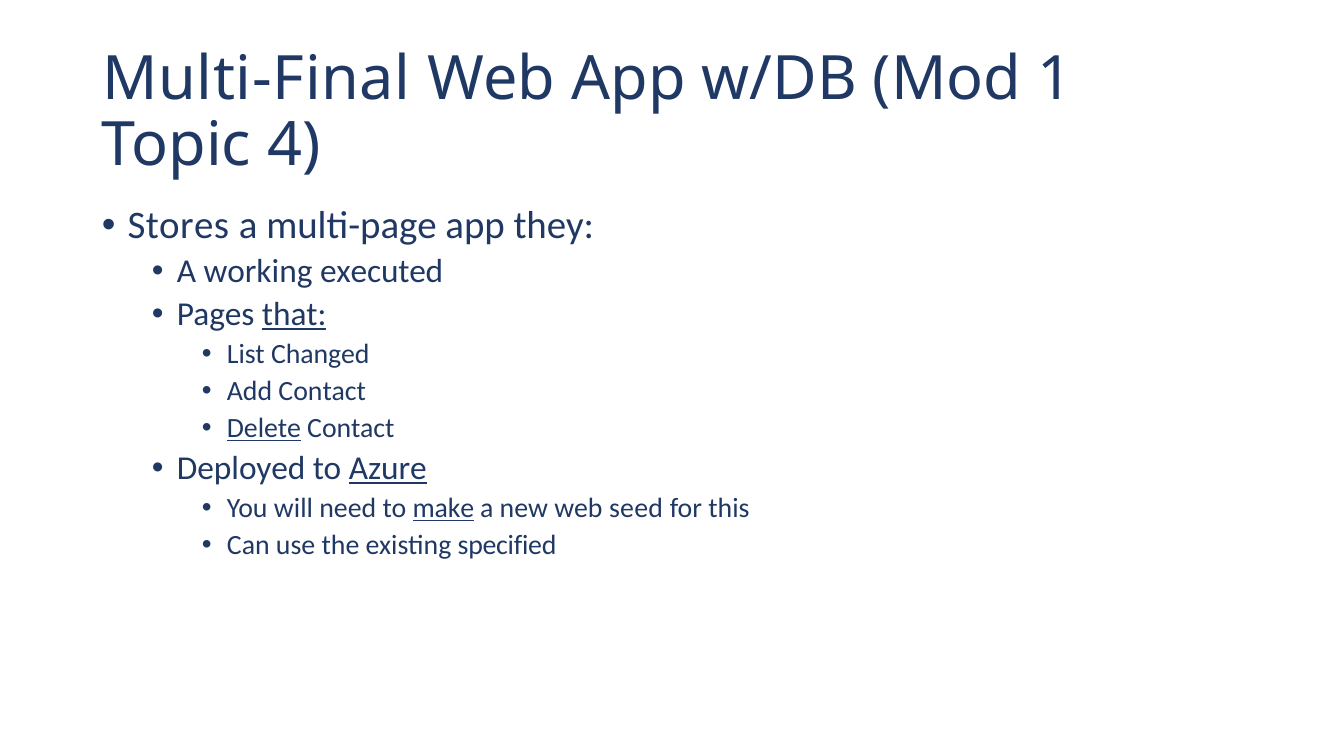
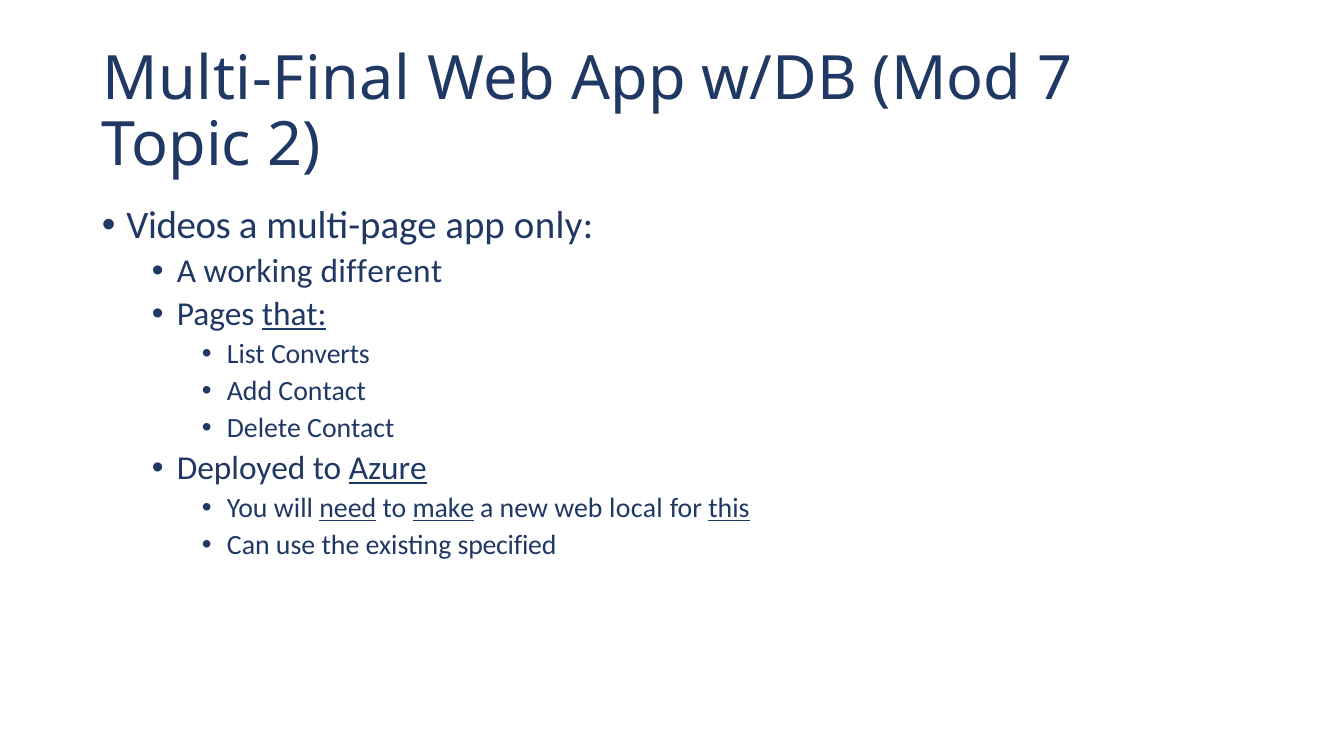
1: 1 -> 7
4: 4 -> 2
Stores: Stores -> Videos
they: they -> only
executed: executed -> different
Changed: Changed -> Converts
Delete underline: present -> none
need underline: none -> present
seed: seed -> local
this underline: none -> present
